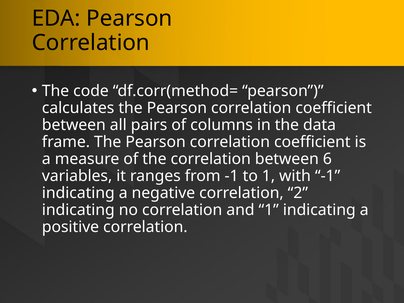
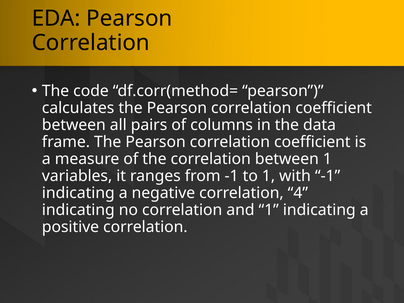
between 6: 6 -> 1
2: 2 -> 4
